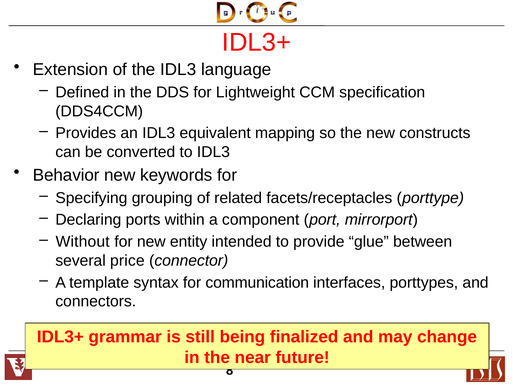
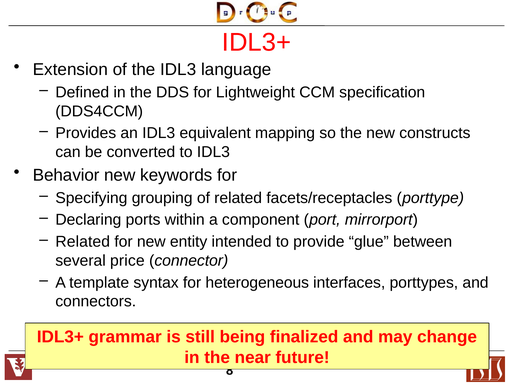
Without at (83, 242): Without -> Related
communication: communication -> heterogeneous
